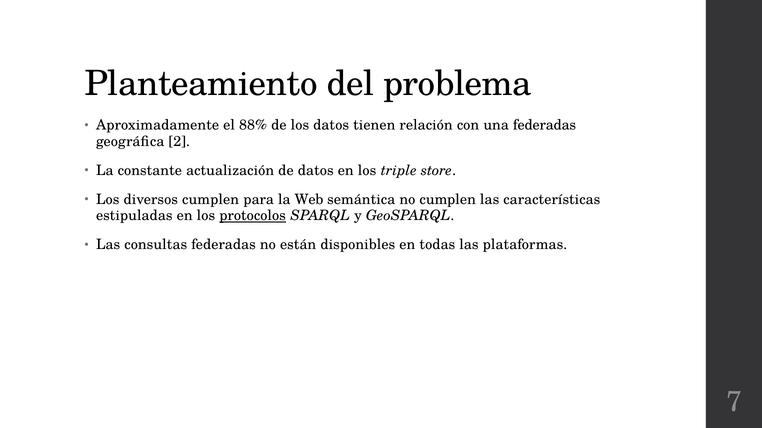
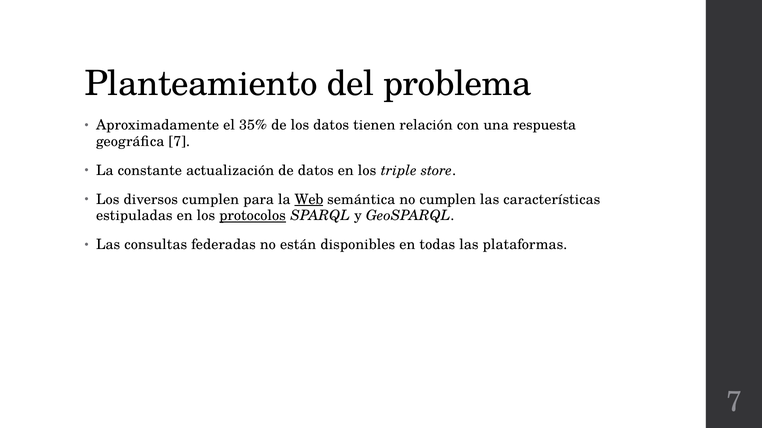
88%: 88% -> 35%
una federadas: federadas -> respuesta
geográfica 2: 2 -> 7
Web underline: none -> present
